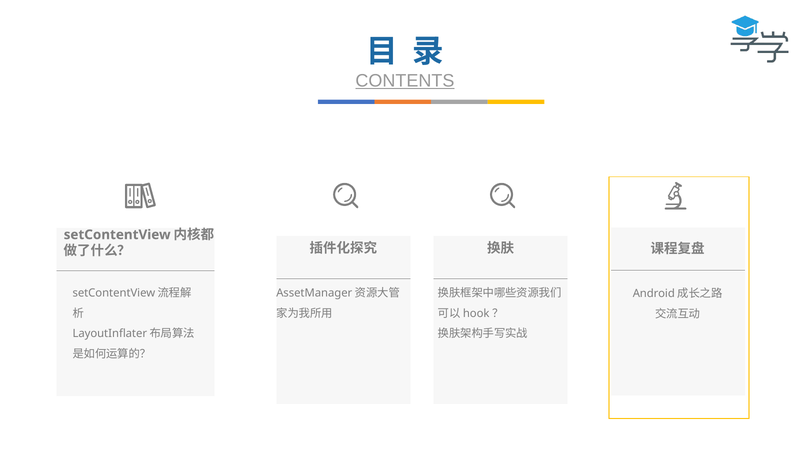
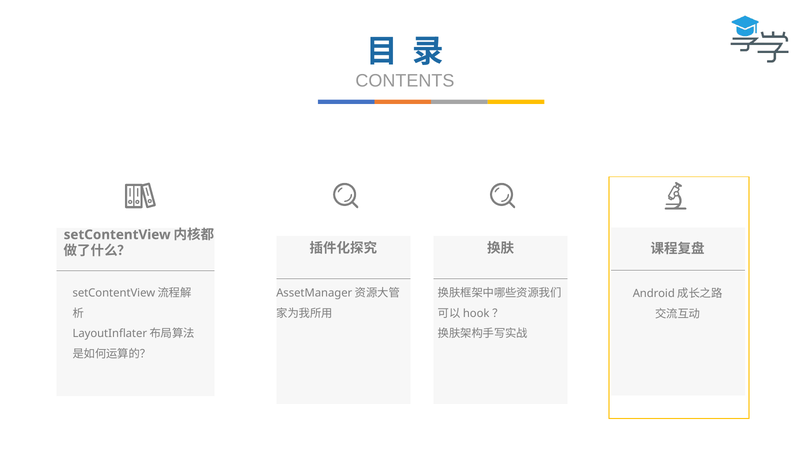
CONTENTS underline: present -> none
